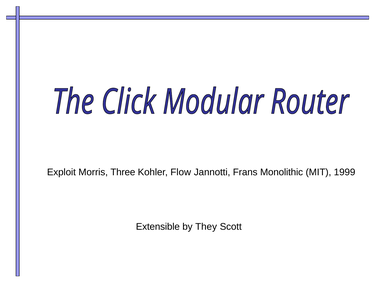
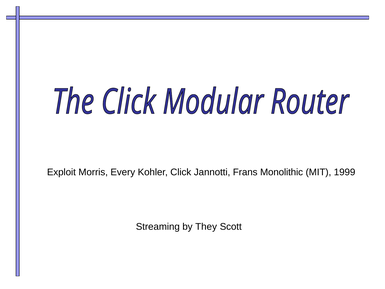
Three: Three -> Every
Flow: Flow -> Click
Extensible: Extensible -> Streaming
